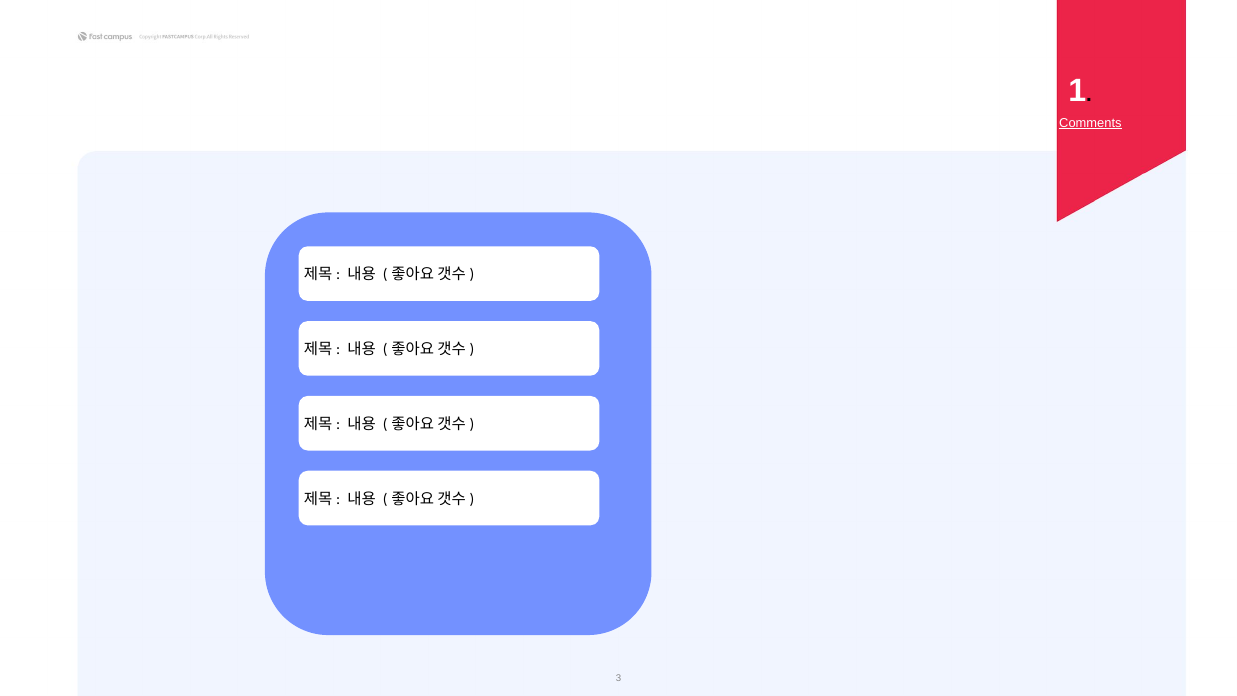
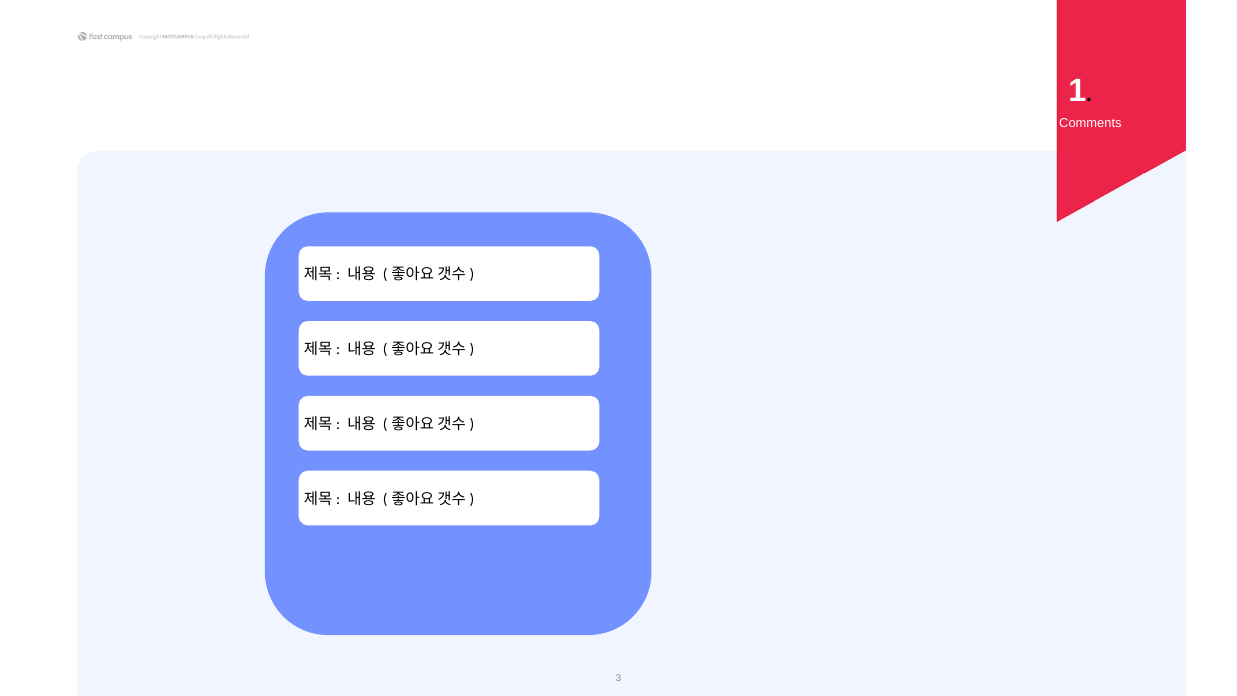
Comments underline: present -> none
